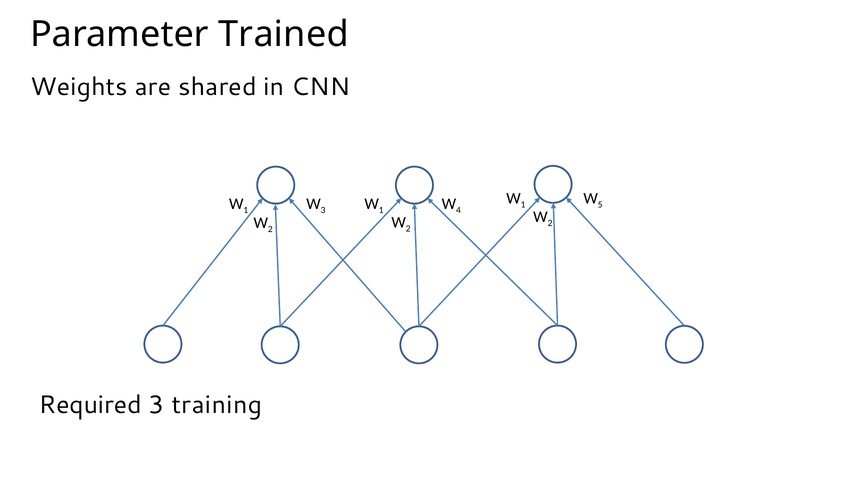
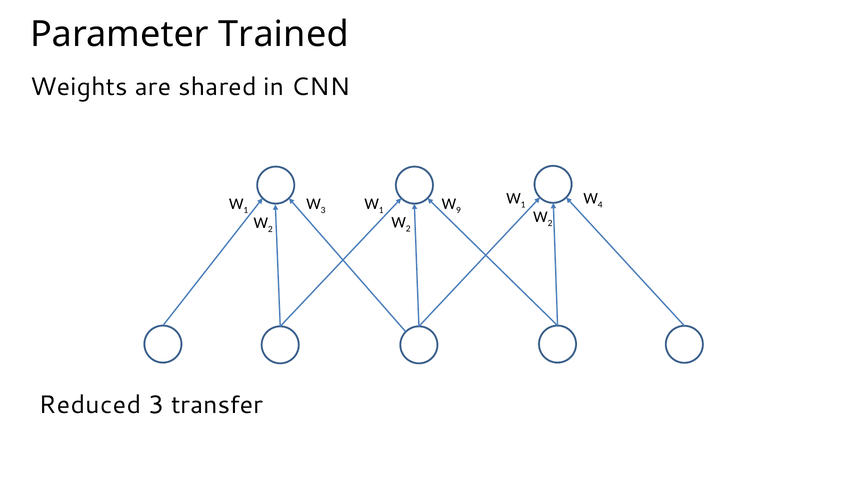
5: 5 -> 4
4: 4 -> 9
Required: Required -> Reduced
training: training -> transfer
